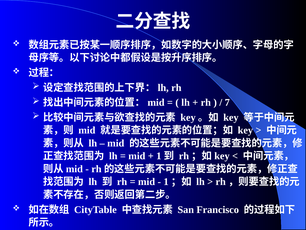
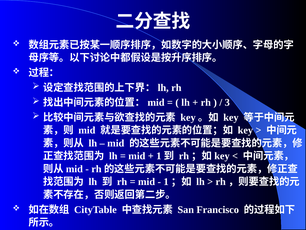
7: 7 -> 3
